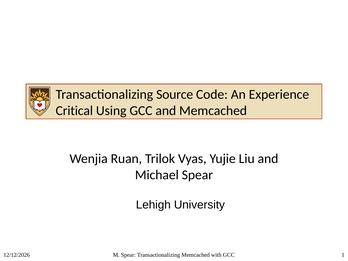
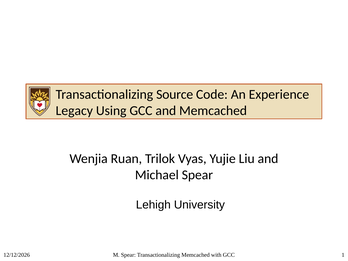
Critical: Critical -> Legacy
